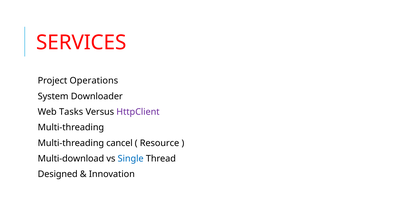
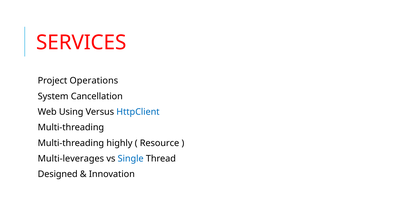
Downloader: Downloader -> Cancellation
Tasks: Tasks -> Using
HttpClient colour: purple -> blue
cancel: cancel -> highly
Multi-download: Multi-download -> Multi-leverages
